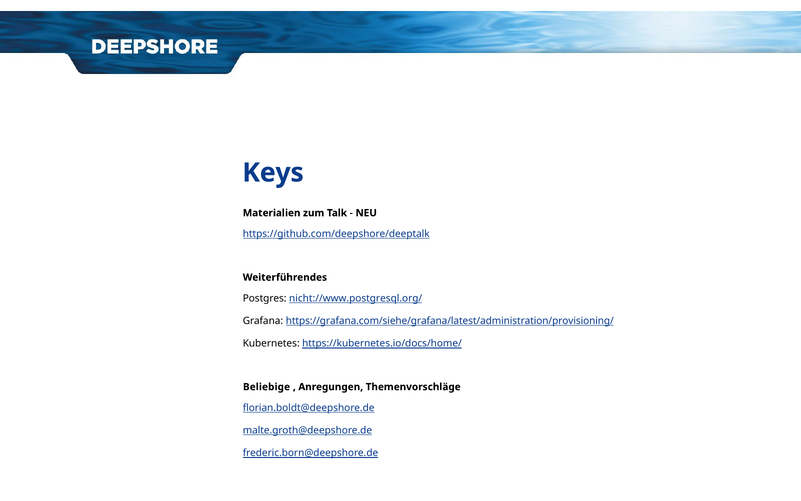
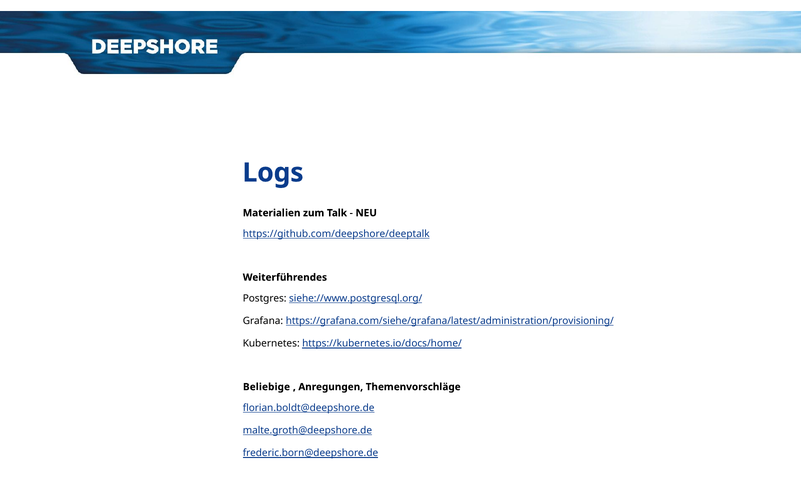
Keys: Keys -> Logs
nicht://www.postgresql.org/: nicht://www.postgresql.org/ -> siehe://www.postgresql.org/
